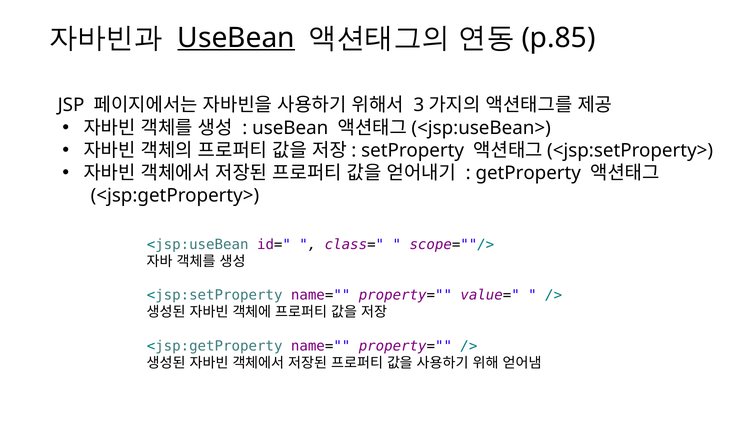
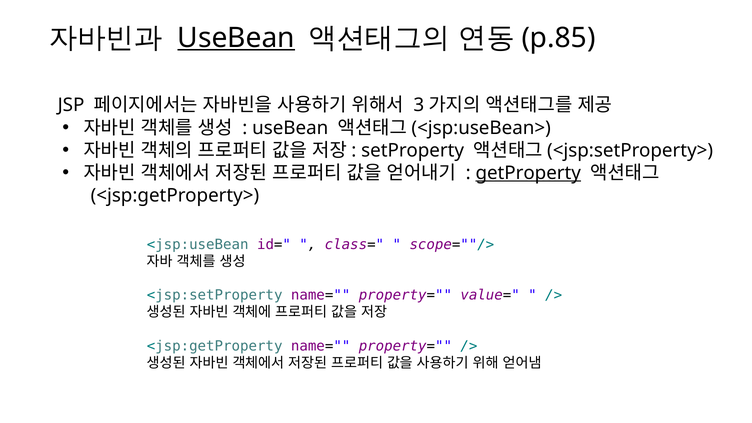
getProperty underline: none -> present
